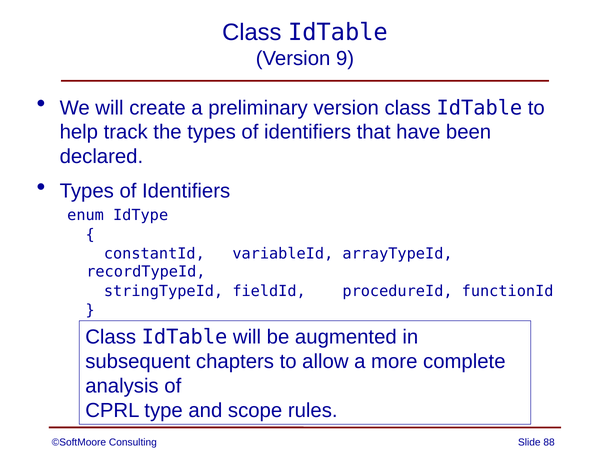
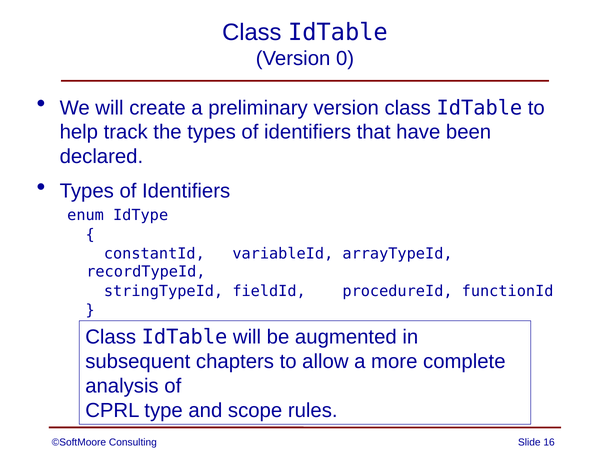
9: 9 -> 0
88: 88 -> 16
